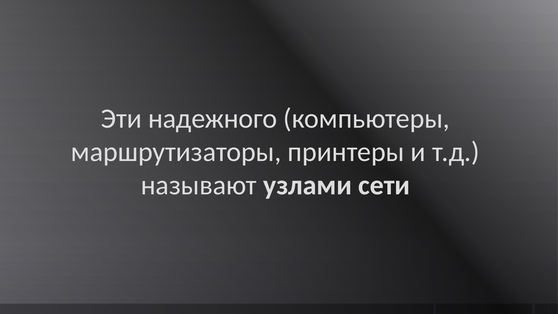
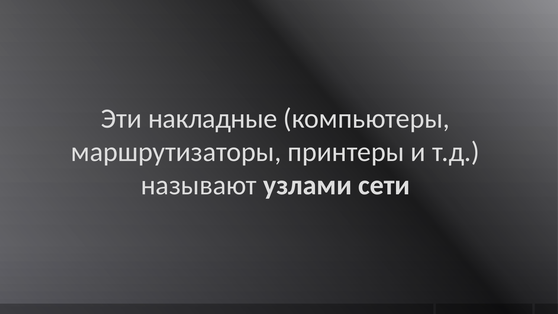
надежного: надежного -> накладные
